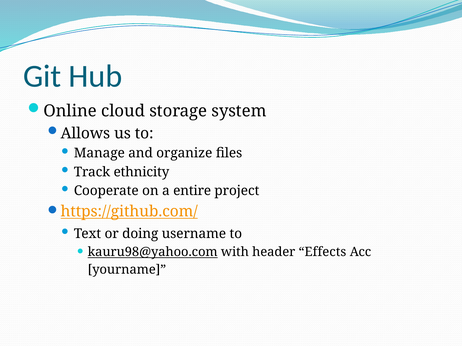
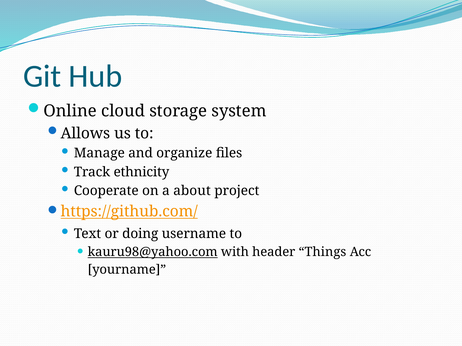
entire: entire -> about
Effects: Effects -> Things
